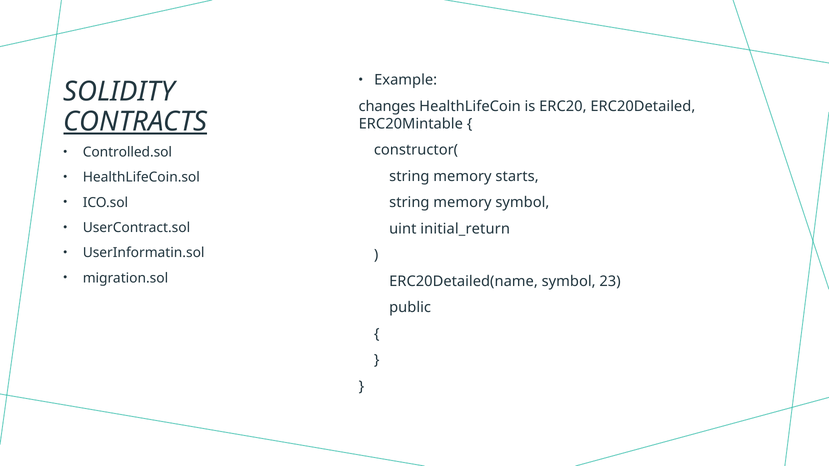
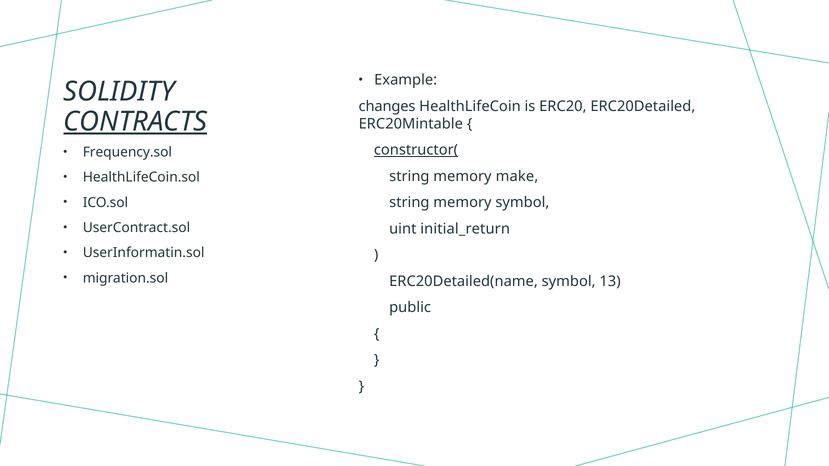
constructor( underline: none -> present
Controlled.sol: Controlled.sol -> Frequency.sol
starts: starts -> make
23: 23 -> 13
